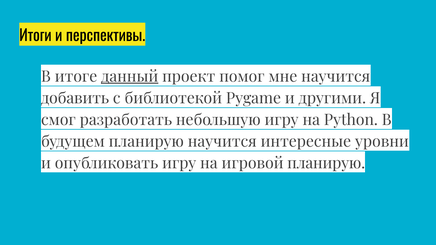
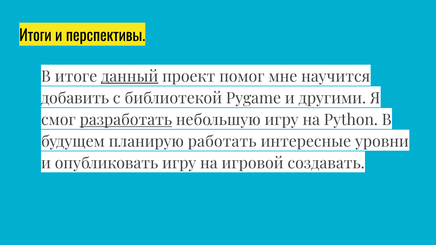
разработать underline: none -> present
планирую научится: научится -> работать
игровой планирую: планирую -> создавать
